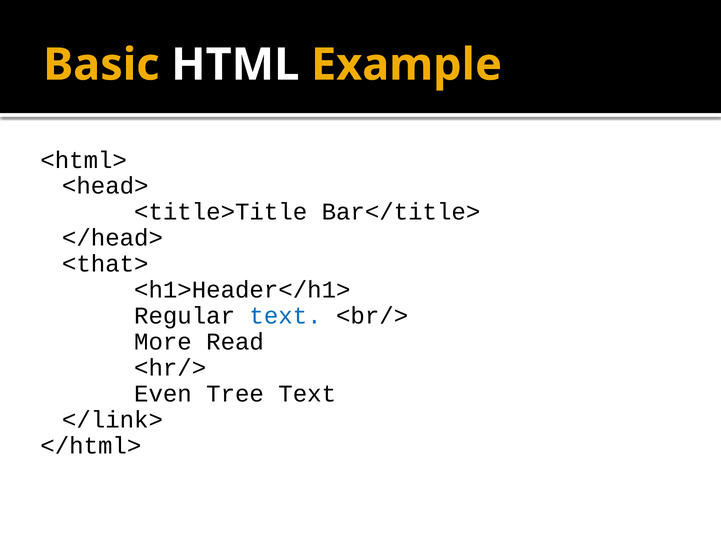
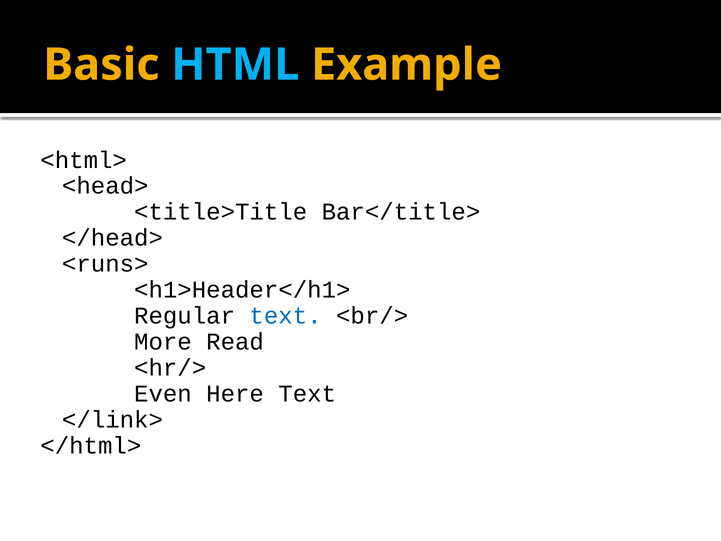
HTML colour: white -> light blue
<that>: <that> -> <runs>
Tree: Tree -> Here
